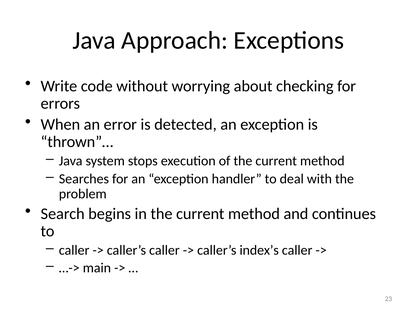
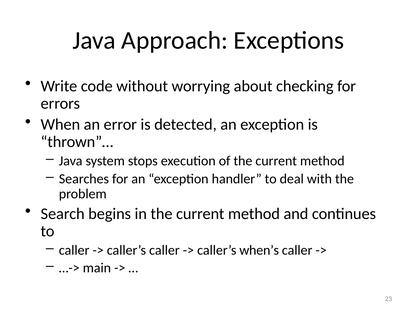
index’s: index’s -> when’s
